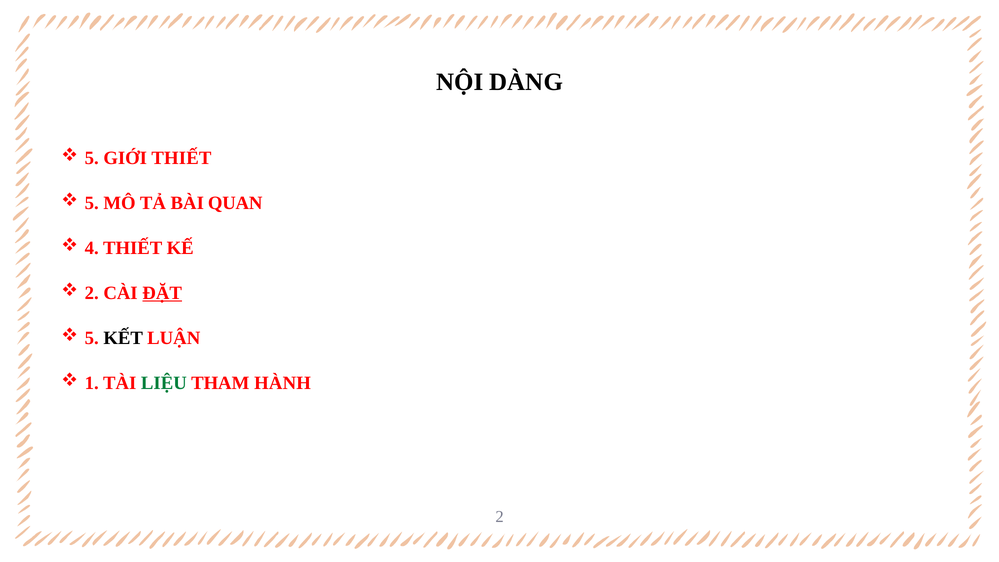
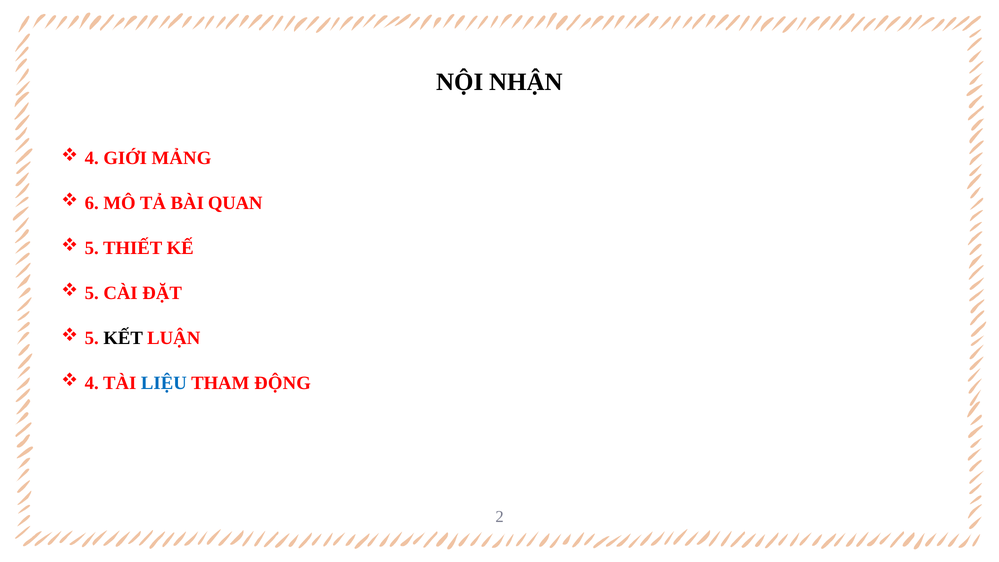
DÀNG: DÀNG -> NHẬN
5 at (92, 158): 5 -> 4
GIỚI THIẾT: THIẾT -> MẢNG
5 at (92, 203): 5 -> 6
4 at (92, 248): 4 -> 5
2 at (92, 293): 2 -> 5
ĐẶT underline: present -> none
1 at (92, 383): 1 -> 4
LIỆU colour: green -> blue
HÀNH: HÀNH -> ĐỘNG
